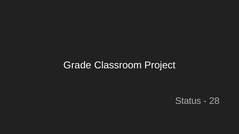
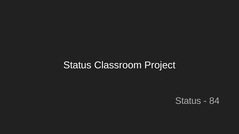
Grade at (77, 65): Grade -> Status
28: 28 -> 84
